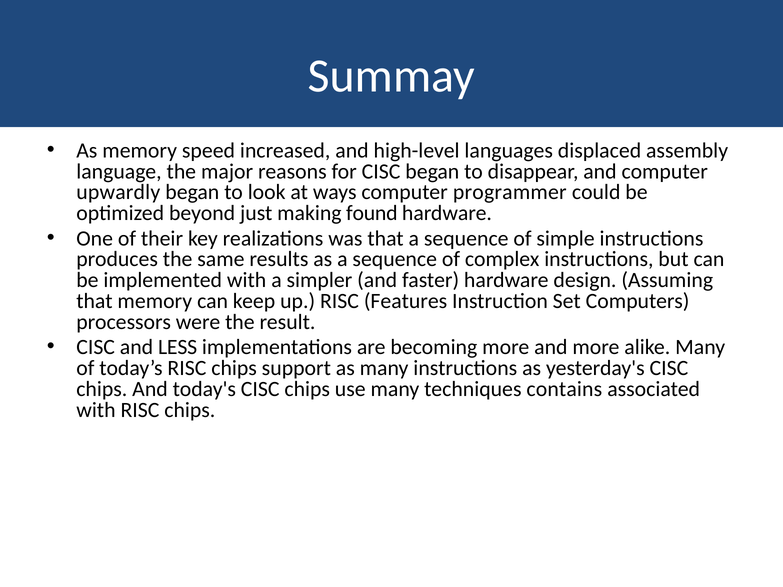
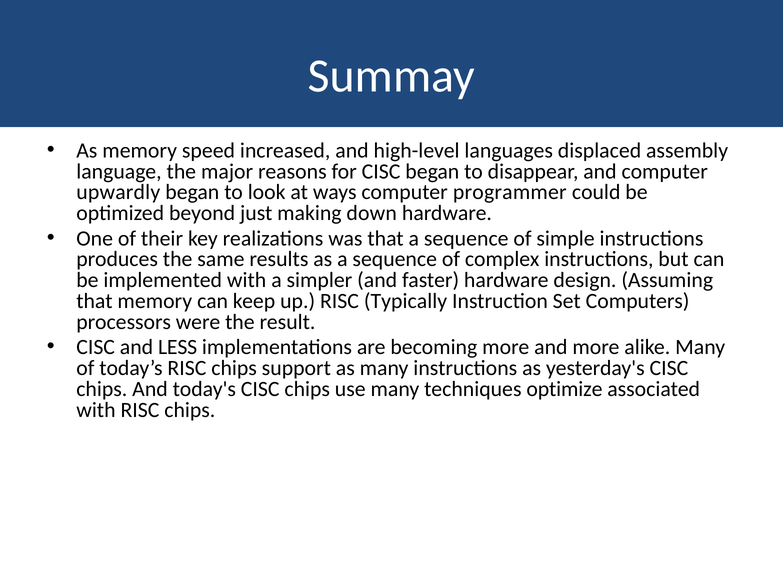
found: found -> down
Features: Features -> Typically
contains: contains -> optimize
